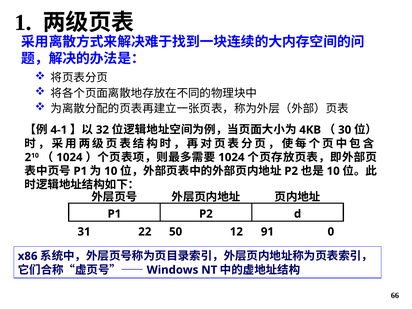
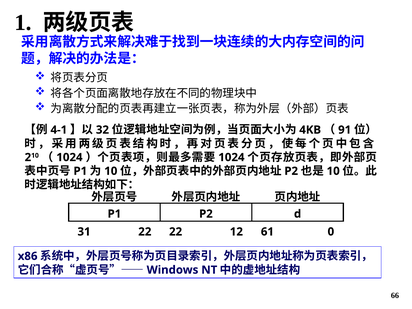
30: 30 -> 91
22 50: 50 -> 22
91: 91 -> 61
